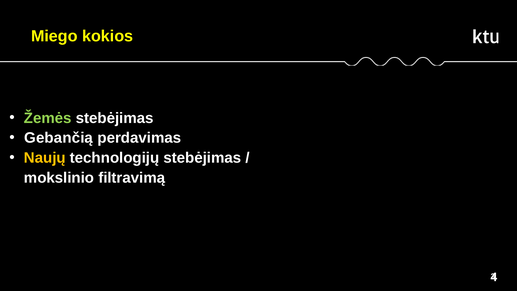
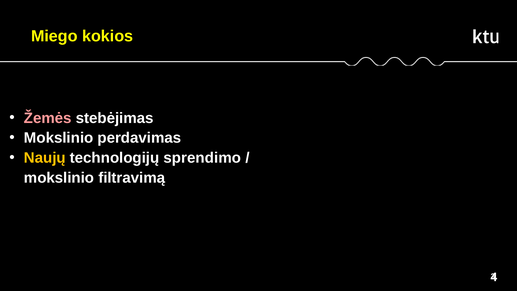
Žemės colour: light green -> pink
Gebančią at (59, 138): Gebančią -> Mokslinio
technologijų stebėjimas: stebėjimas -> sprendimo
